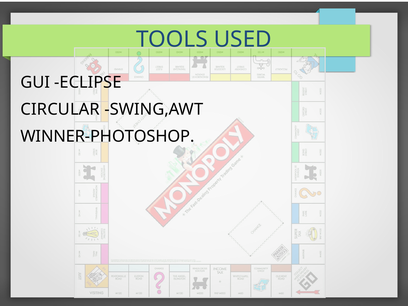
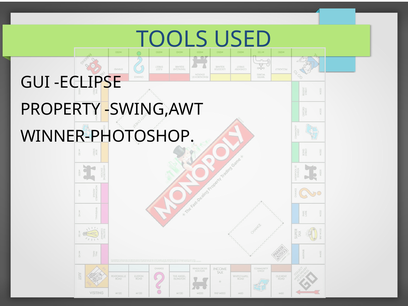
CIRCULAR: CIRCULAR -> PROPERTY
